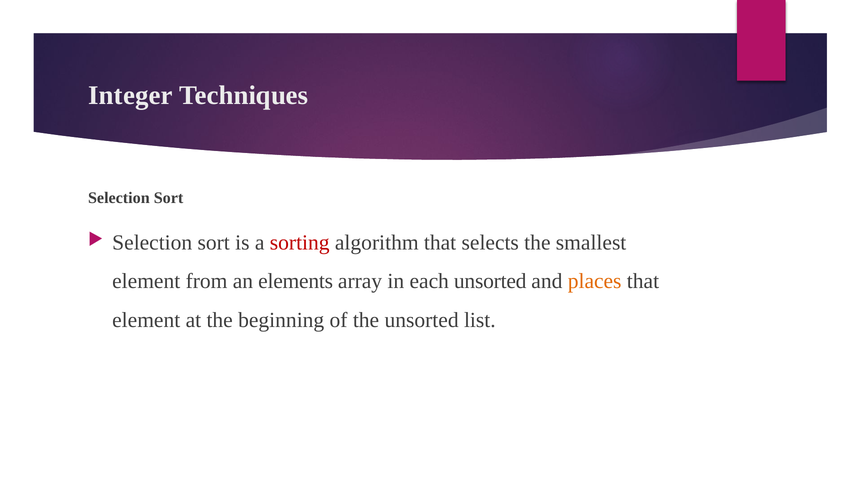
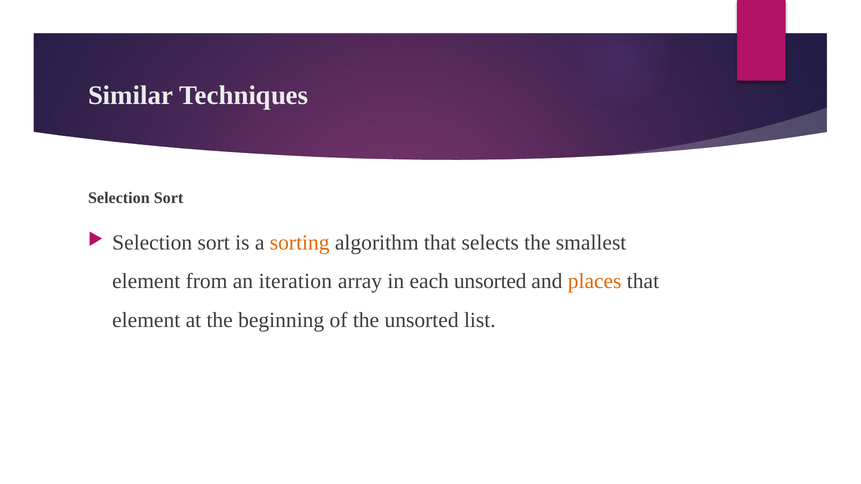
Integer: Integer -> Similar
sorting colour: red -> orange
elements: elements -> iteration
